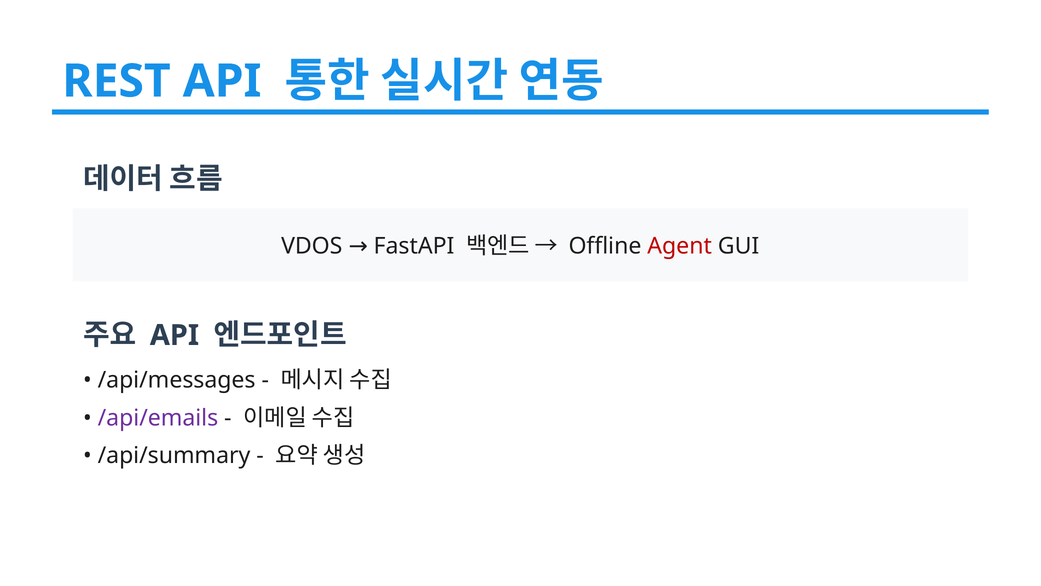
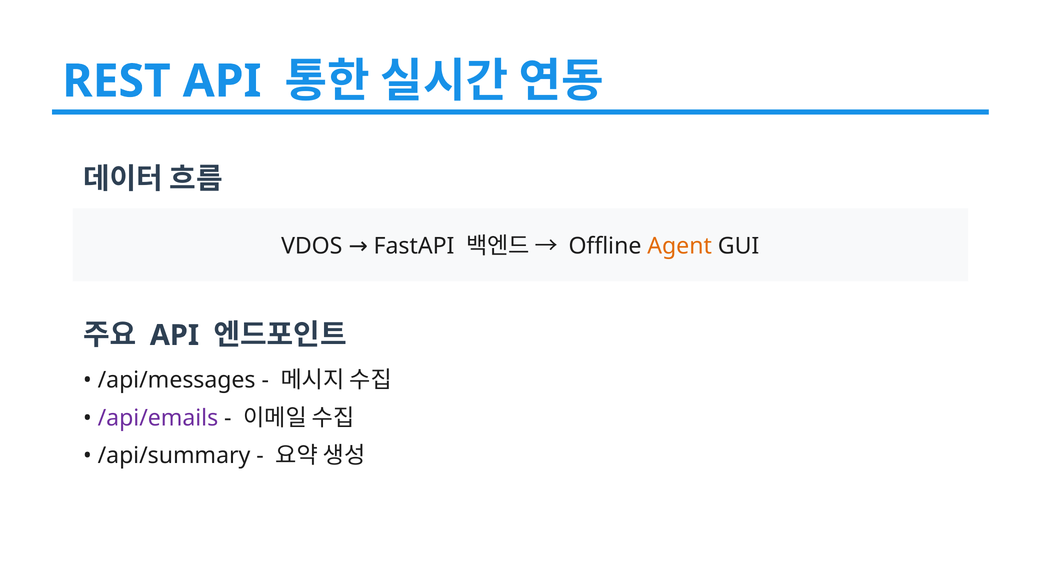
Agent colour: red -> orange
